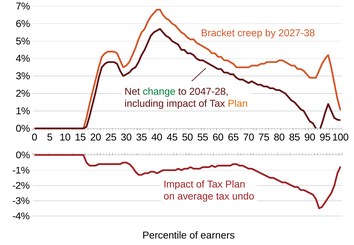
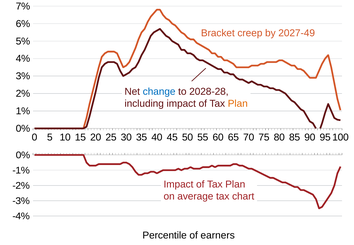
2027-38: 2027-38 -> 2027-49
change colour: green -> blue
2047-28: 2047-28 -> 2028-28
undo: undo -> chart
